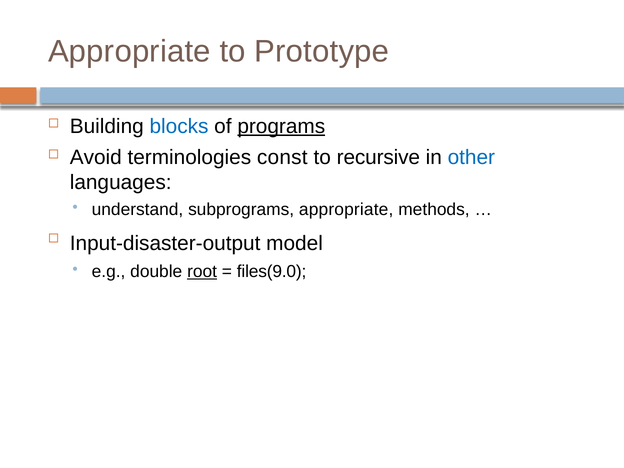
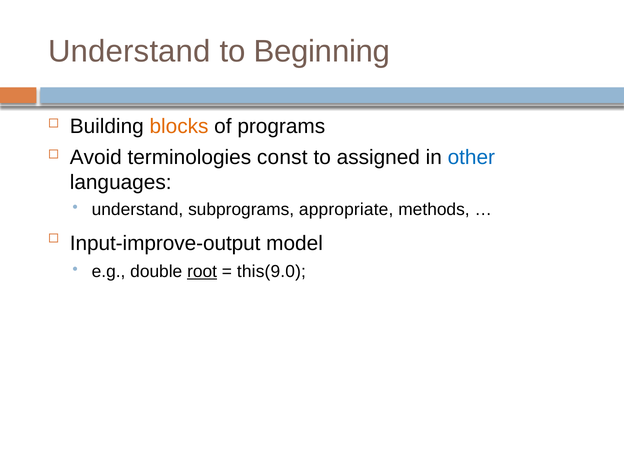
Appropriate at (129, 52): Appropriate -> Understand
Prototype: Prototype -> Beginning
blocks colour: blue -> orange
programs underline: present -> none
recursive: recursive -> assigned
Input-disaster-output: Input-disaster-output -> Input-improve-output
files(9.0: files(9.0 -> this(9.0
